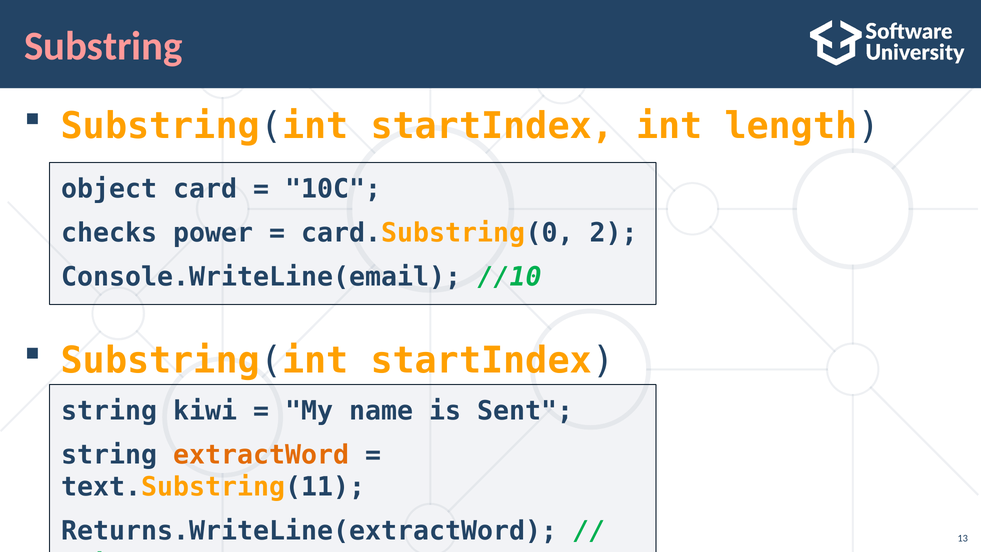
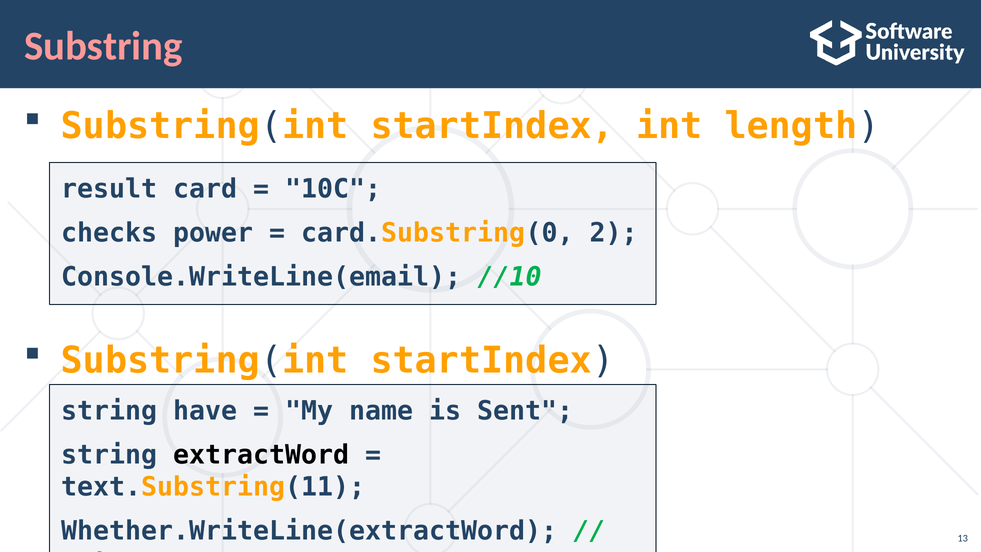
object: object -> result
kiwi: kiwi -> have
extractWord colour: orange -> black
Returns.WriteLine(extractWord: Returns.WriteLine(extractWord -> Whether.WriteLine(extractWord
